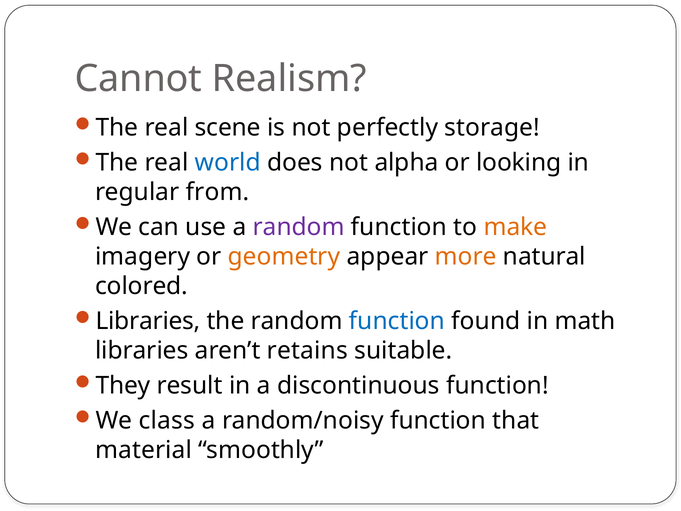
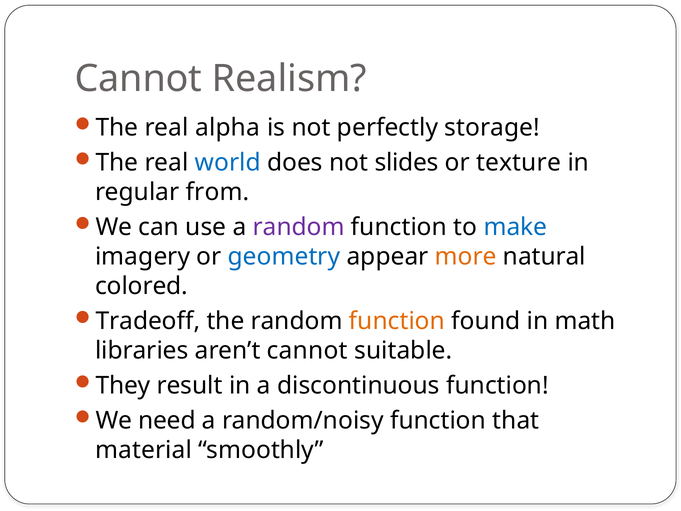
scene: scene -> alpha
alpha: alpha -> slides
looking: looking -> texture
make colour: orange -> blue
geometry colour: orange -> blue
Libraries at (148, 321): Libraries -> Tradeoff
function at (397, 321) colour: blue -> orange
aren’t retains: retains -> cannot
class: class -> need
